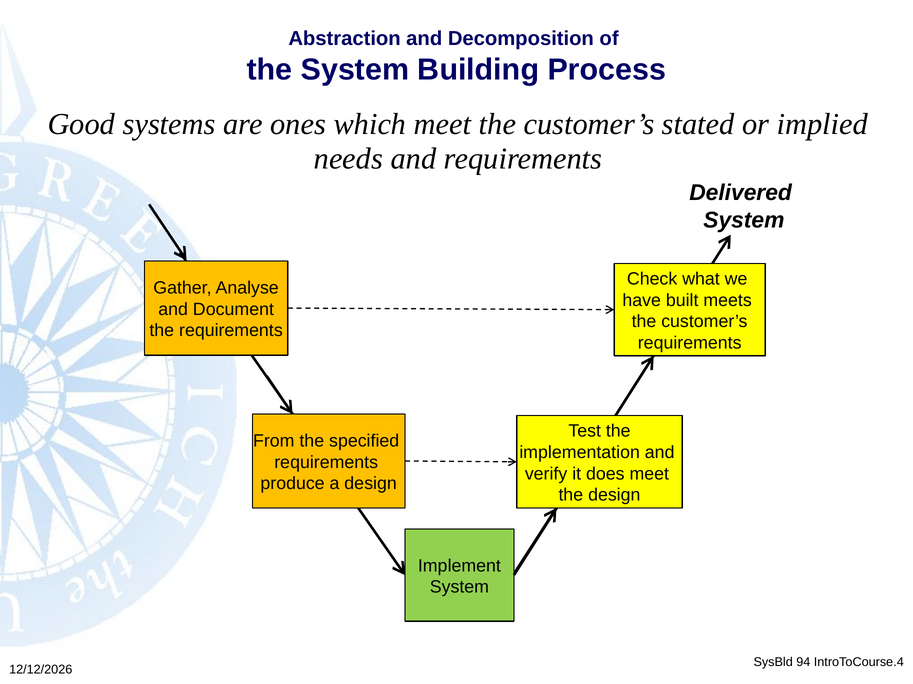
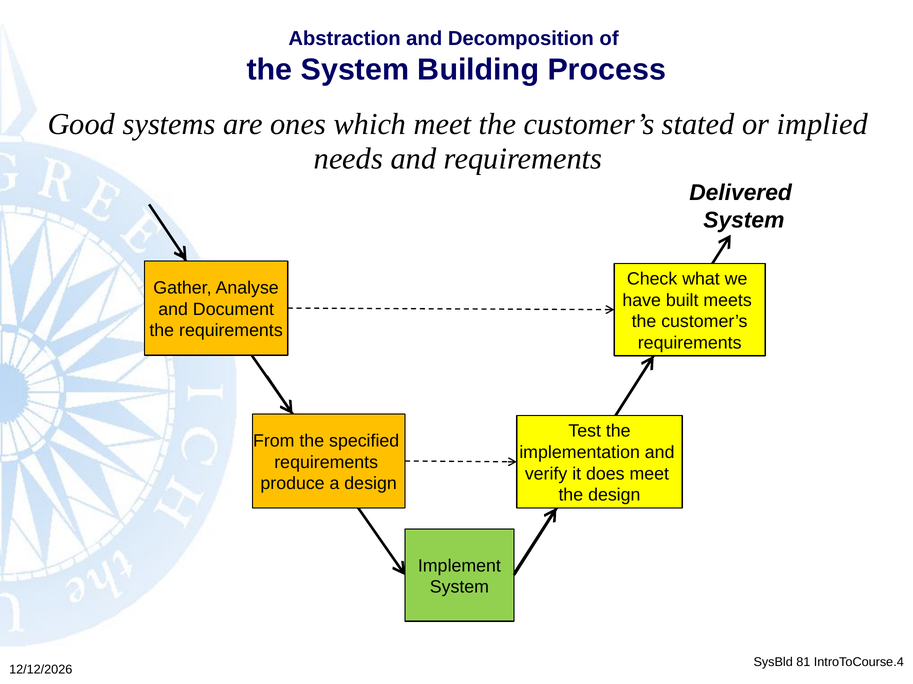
94: 94 -> 81
